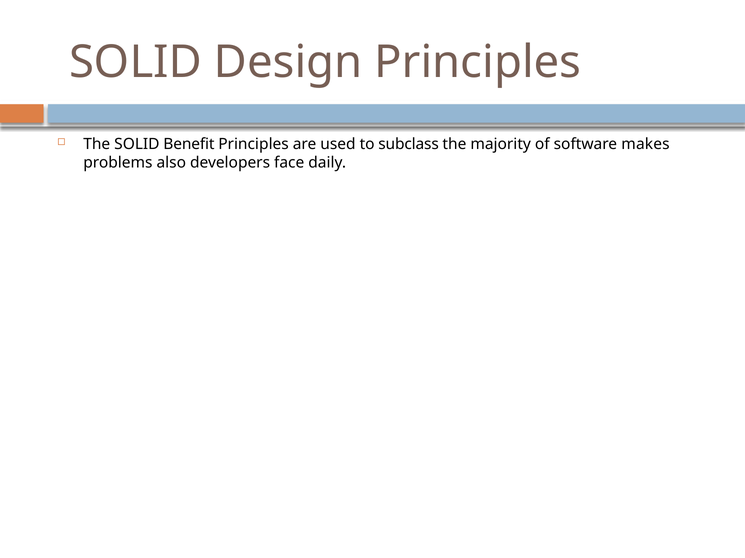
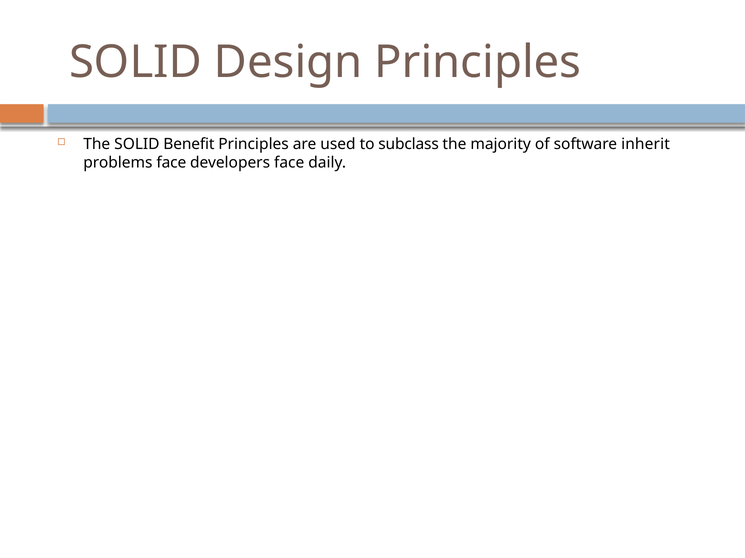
makes: makes -> inherit
problems also: also -> face
